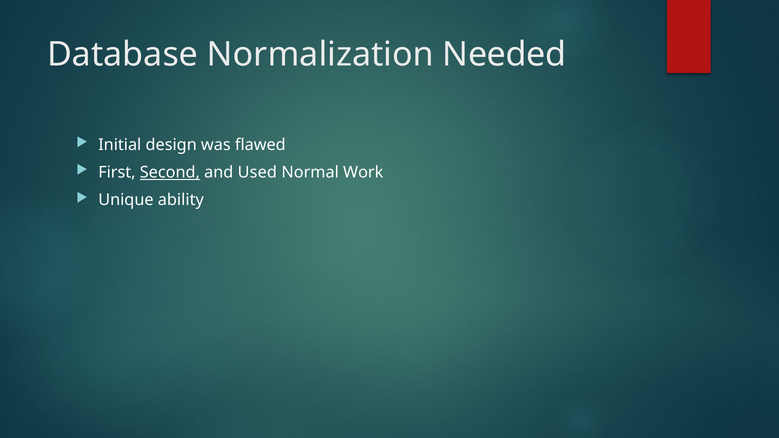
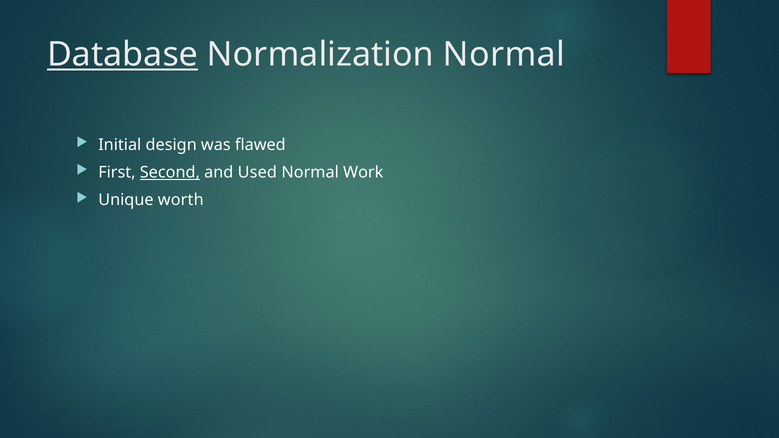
Database underline: none -> present
Normalization Needed: Needed -> Normal
ability: ability -> worth
